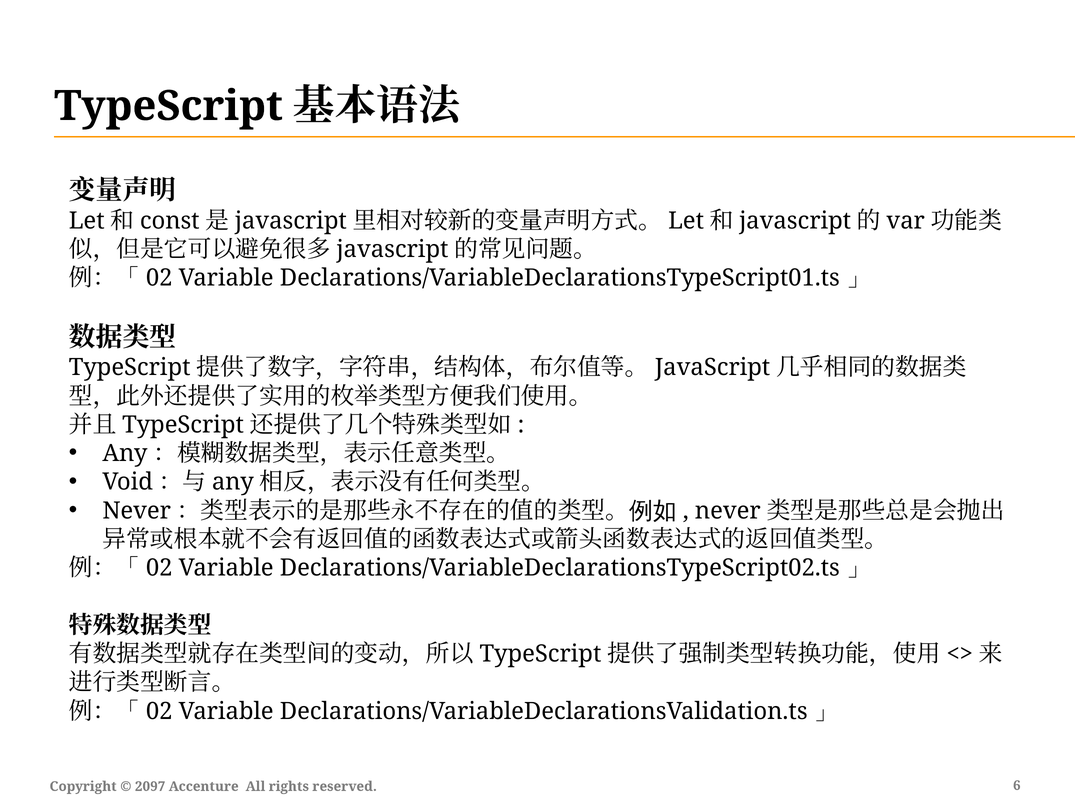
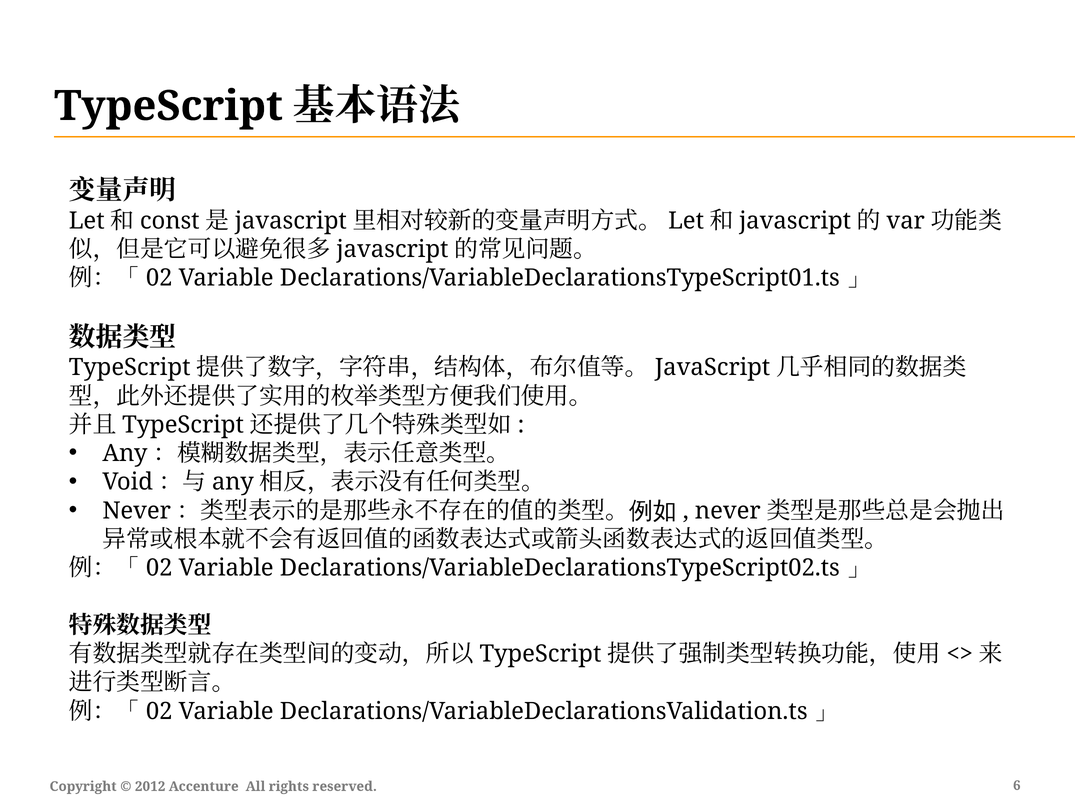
2097: 2097 -> 2012
